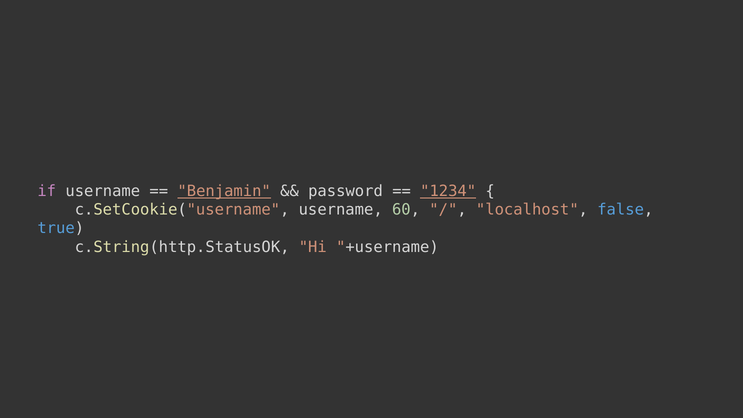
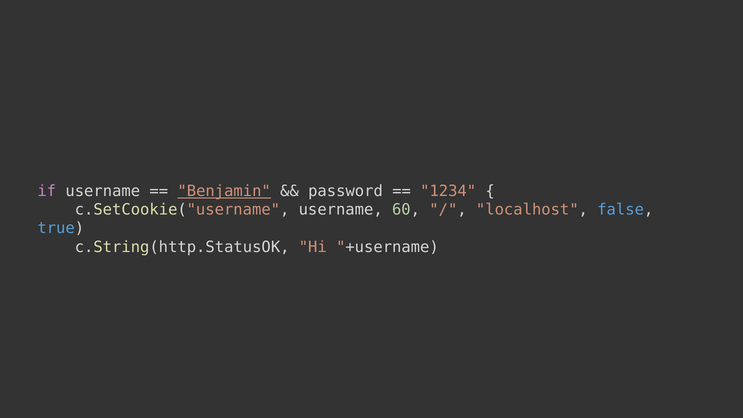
1234 underline: present -> none
